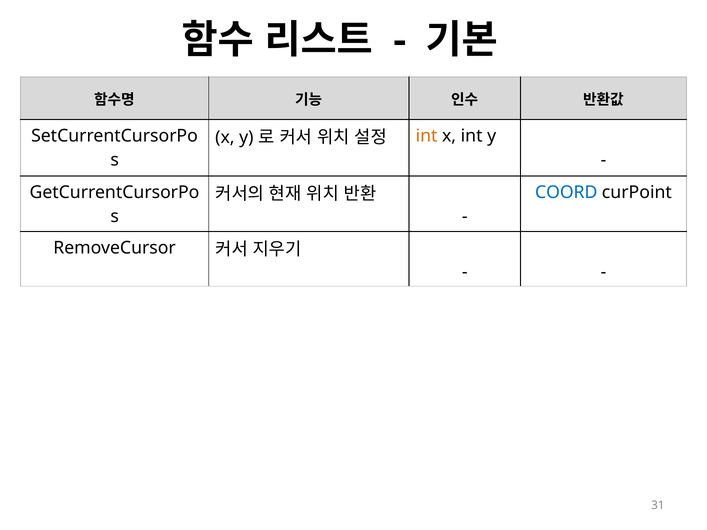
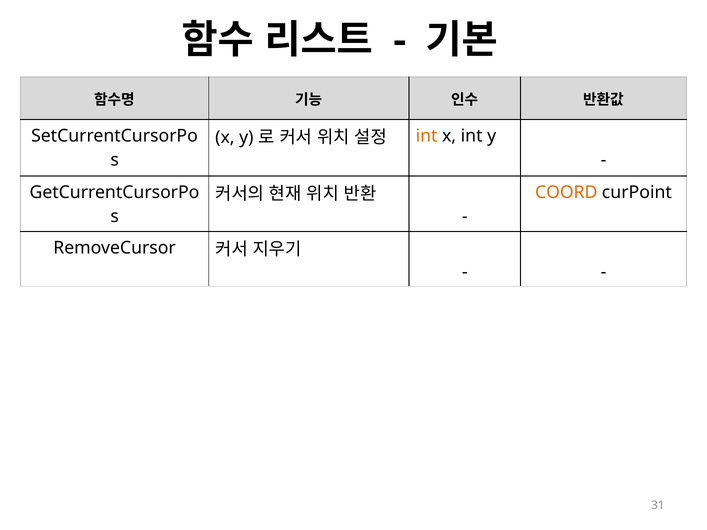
COORD colour: blue -> orange
